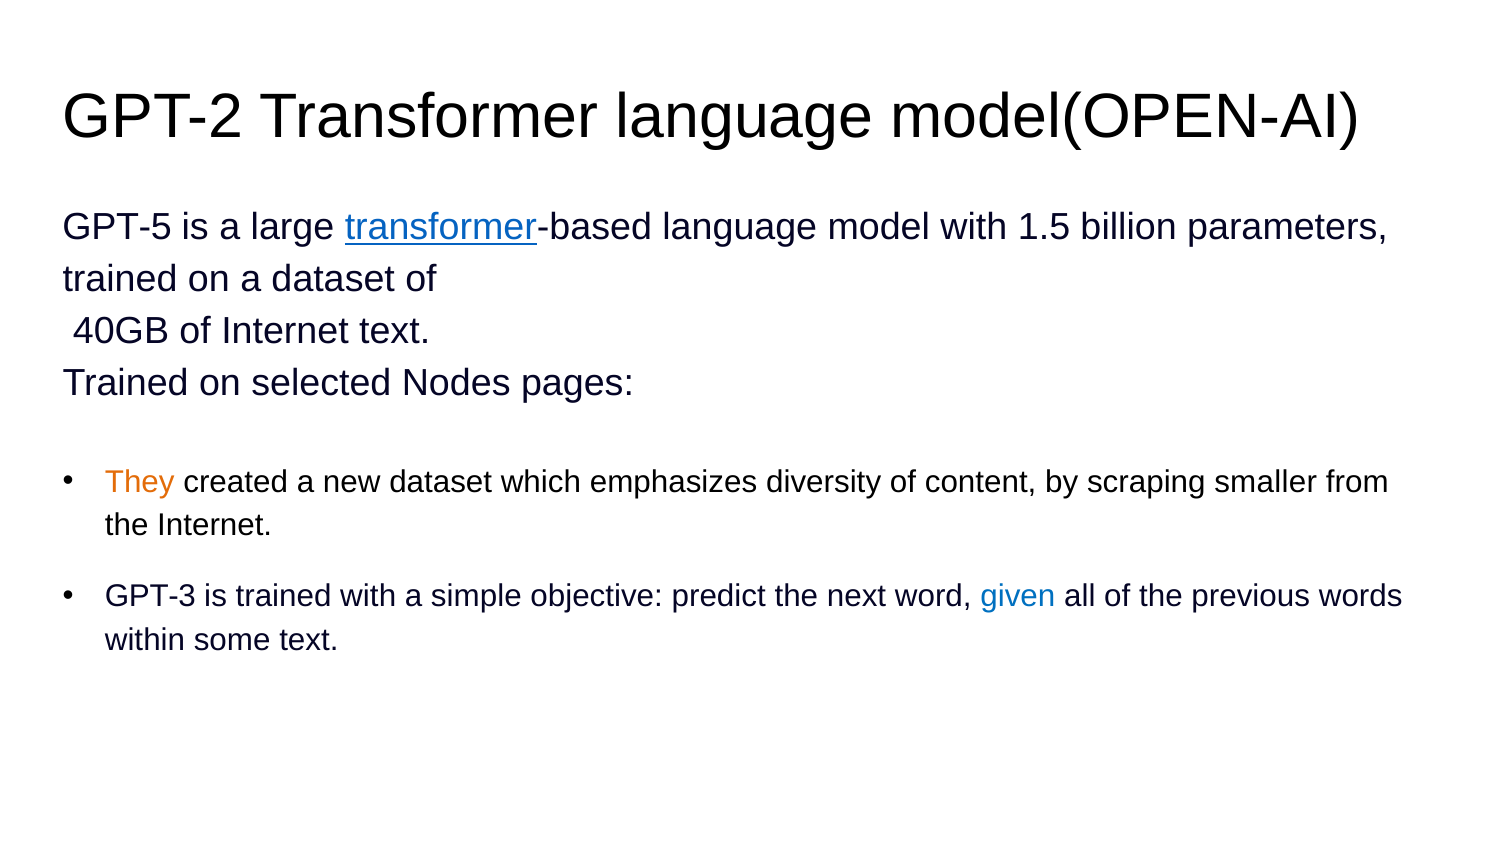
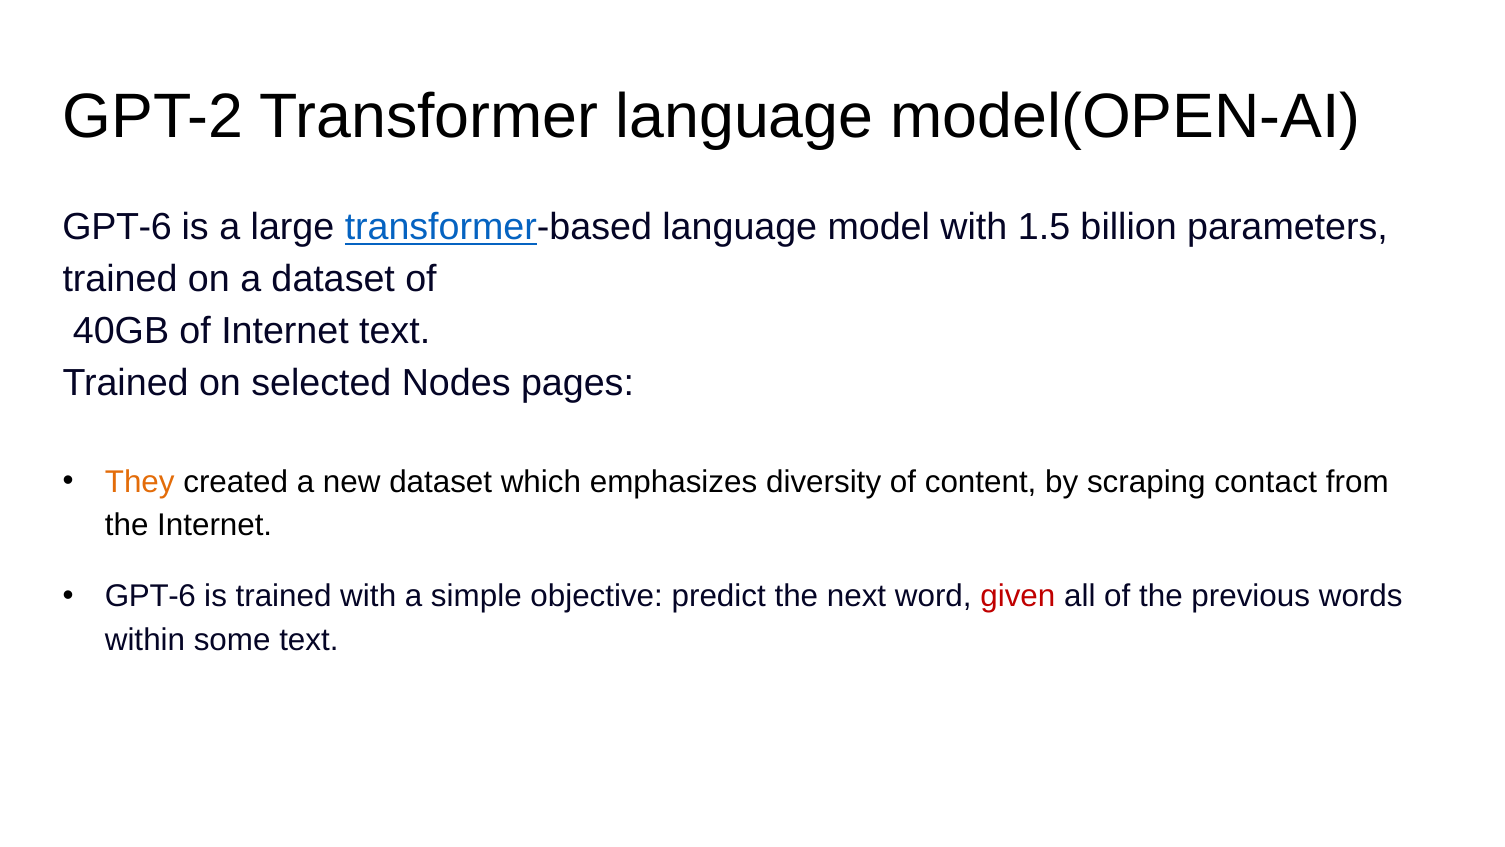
GPT-5 at (117, 227): GPT-5 -> GPT-6
smaller: smaller -> contact
GPT-3 at (150, 596): GPT-3 -> GPT-6
given colour: blue -> red
